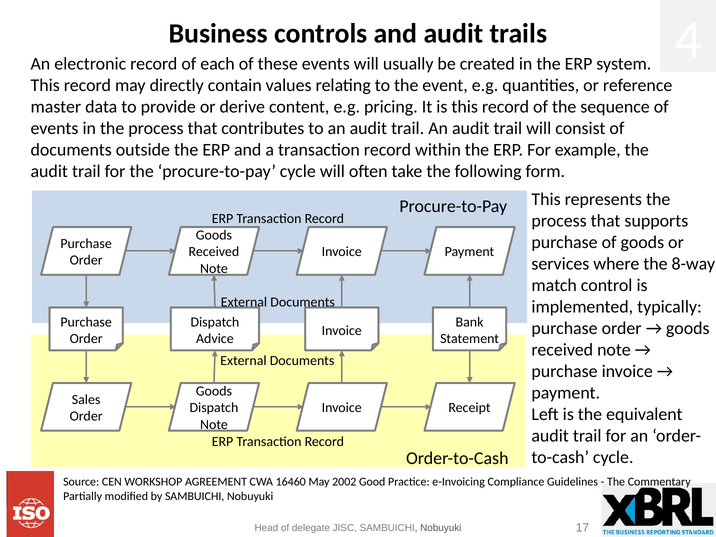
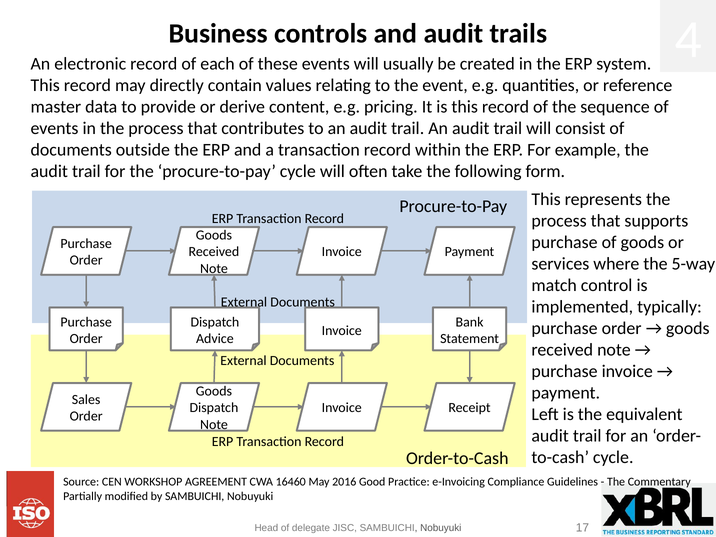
8-way: 8-way -> 5-way
2002: 2002 -> 2016
